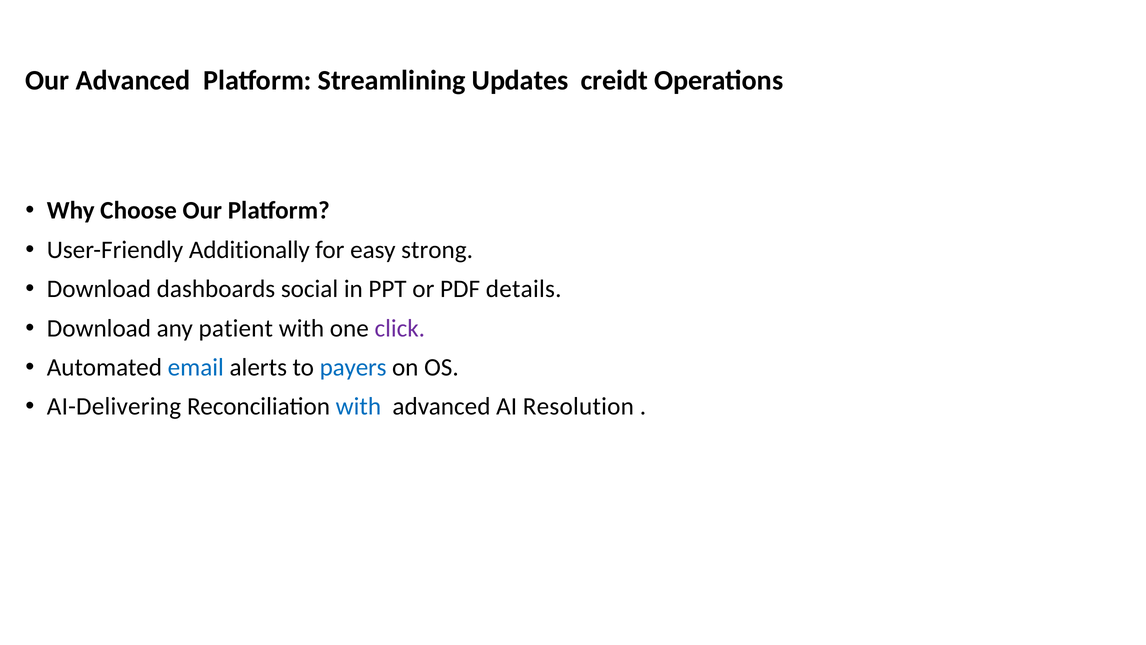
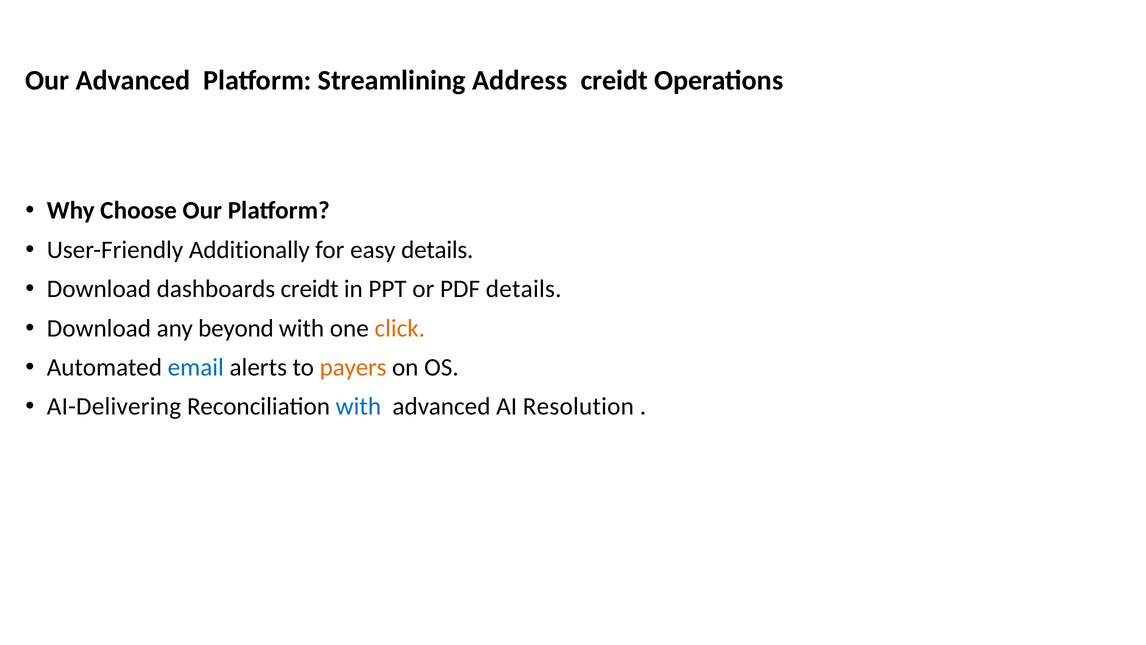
Updates: Updates -> Address
easy strong: strong -> details
dashboards social: social -> creidt
patient: patient -> beyond
click colour: purple -> orange
payers colour: blue -> orange
